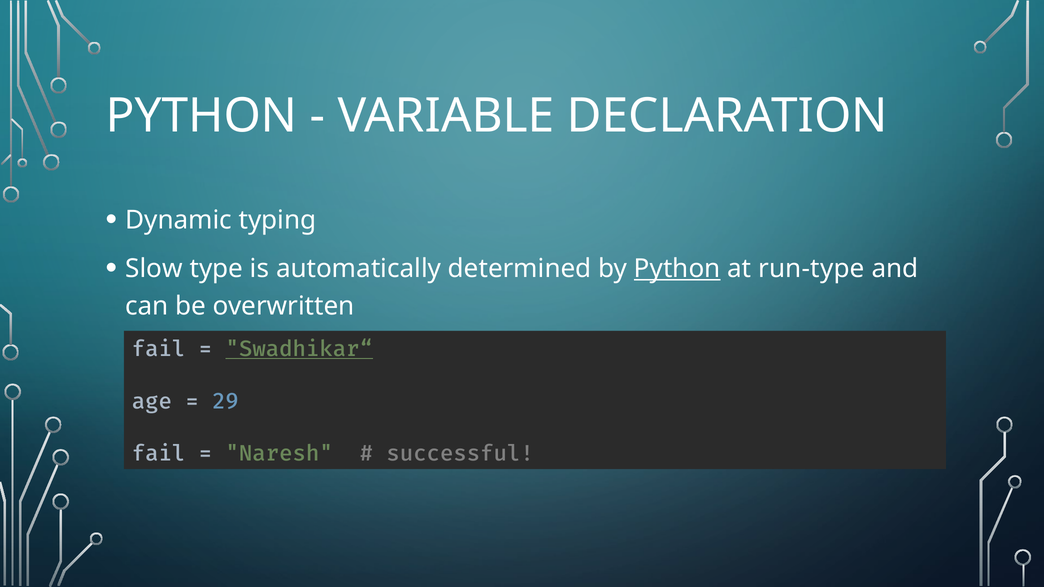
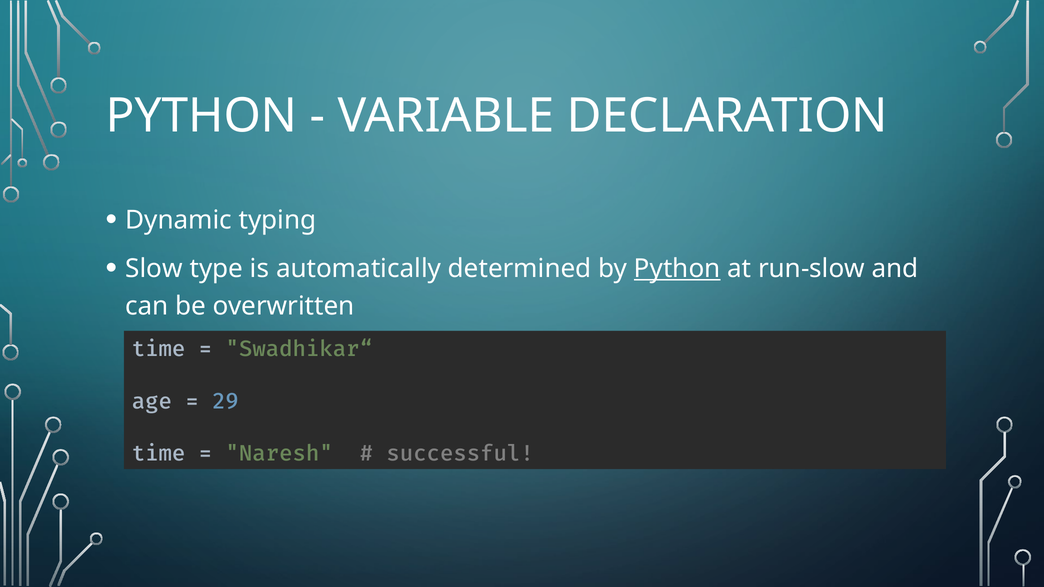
run-type: run-type -> run-slow
fail at (159, 349): fail -> time
Swadhikar“ underline: present -> none
fail at (159, 454): fail -> time
